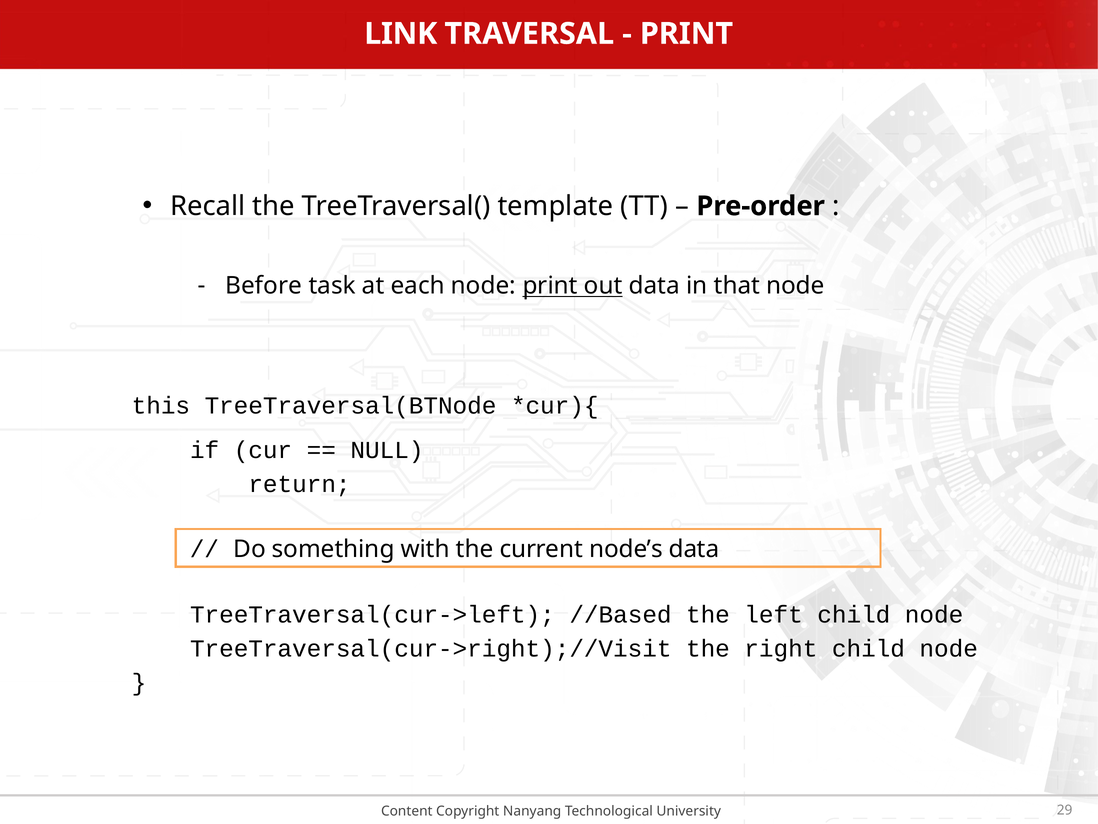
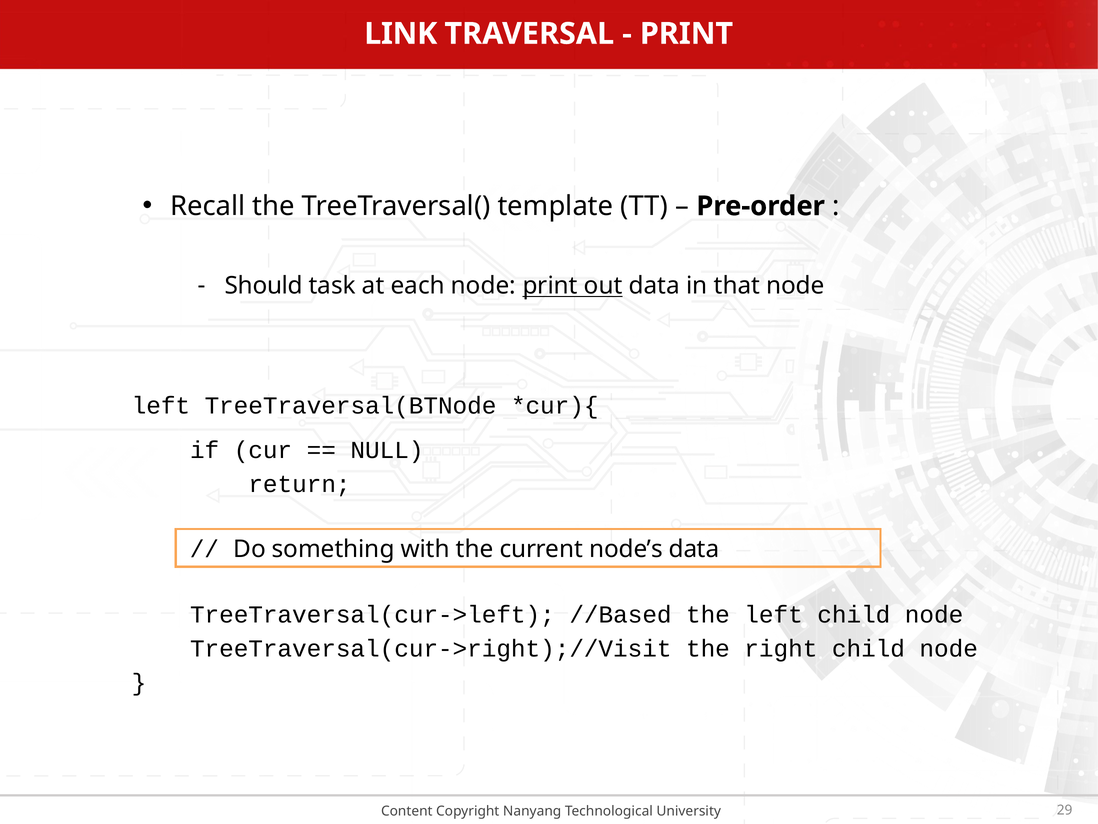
Before: Before -> Should
this at (161, 405): this -> left
